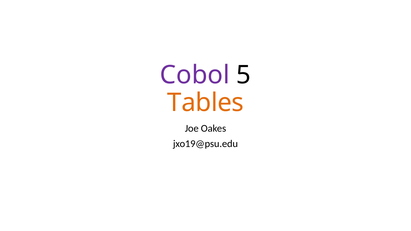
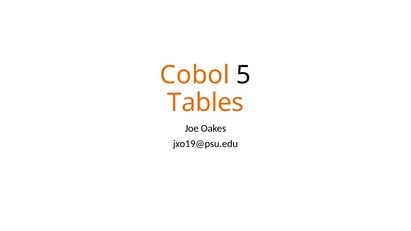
Cobol colour: purple -> orange
